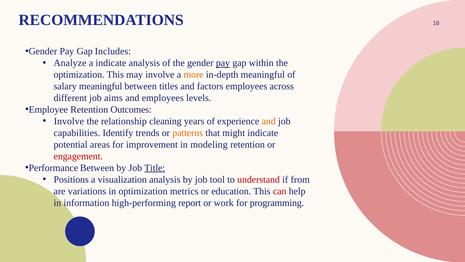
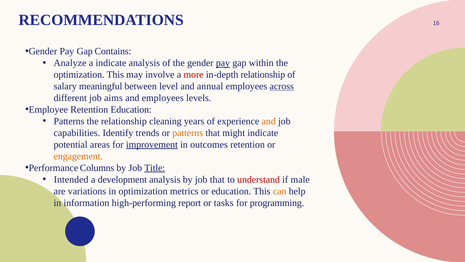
Includes: Includes -> Contains
more colour: orange -> red
in-depth meaningful: meaningful -> relationship
titles: titles -> level
factors: factors -> annual
across underline: none -> present
Retention Outcomes: Outcomes -> Education
Involve at (69, 121): Involve -> Patterns
improvement underline: none -> present
modeling: modeling -> outcomes
engagement colour: red -> orange
Performance Between: Between -> Columns
Positions: Positions -> Intended
visualization: visualization -> development
job tool: tool -> that
from: from -> male
can colour: red -> orange
work: work -> tasks
